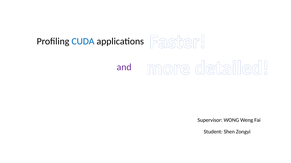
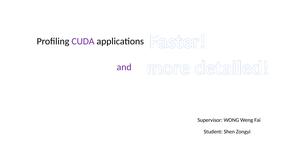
CUDA colour: blue -> purple
